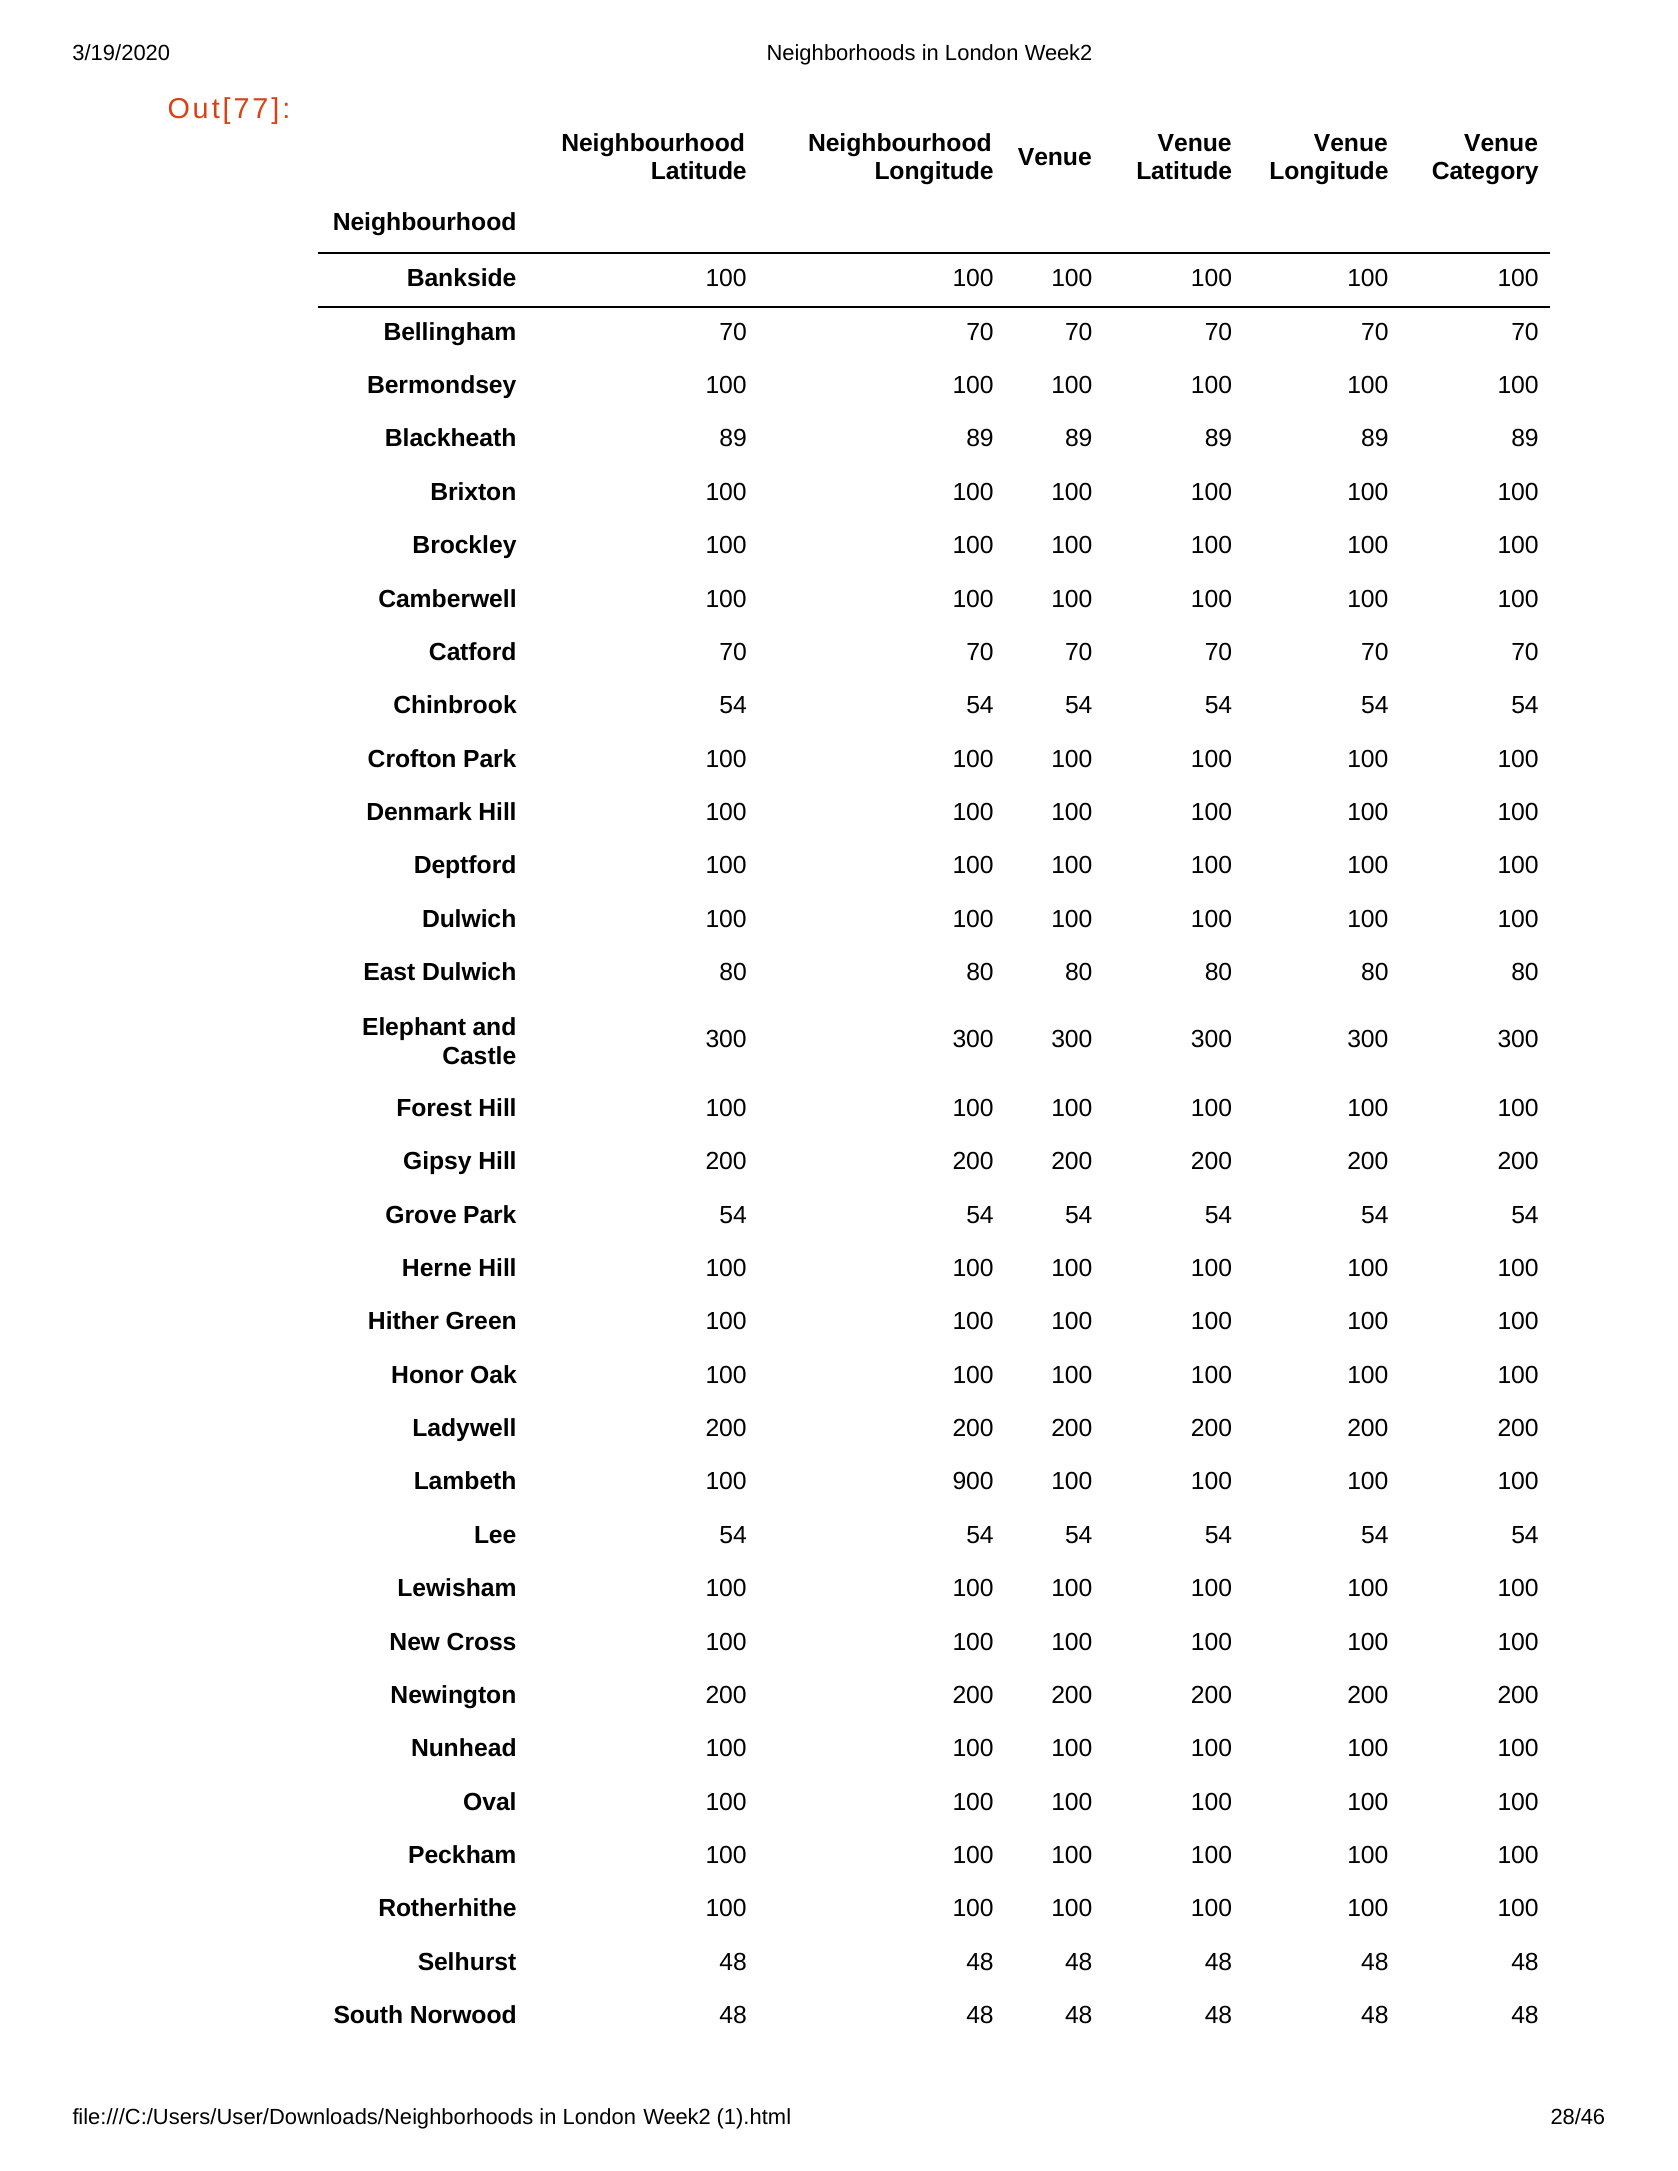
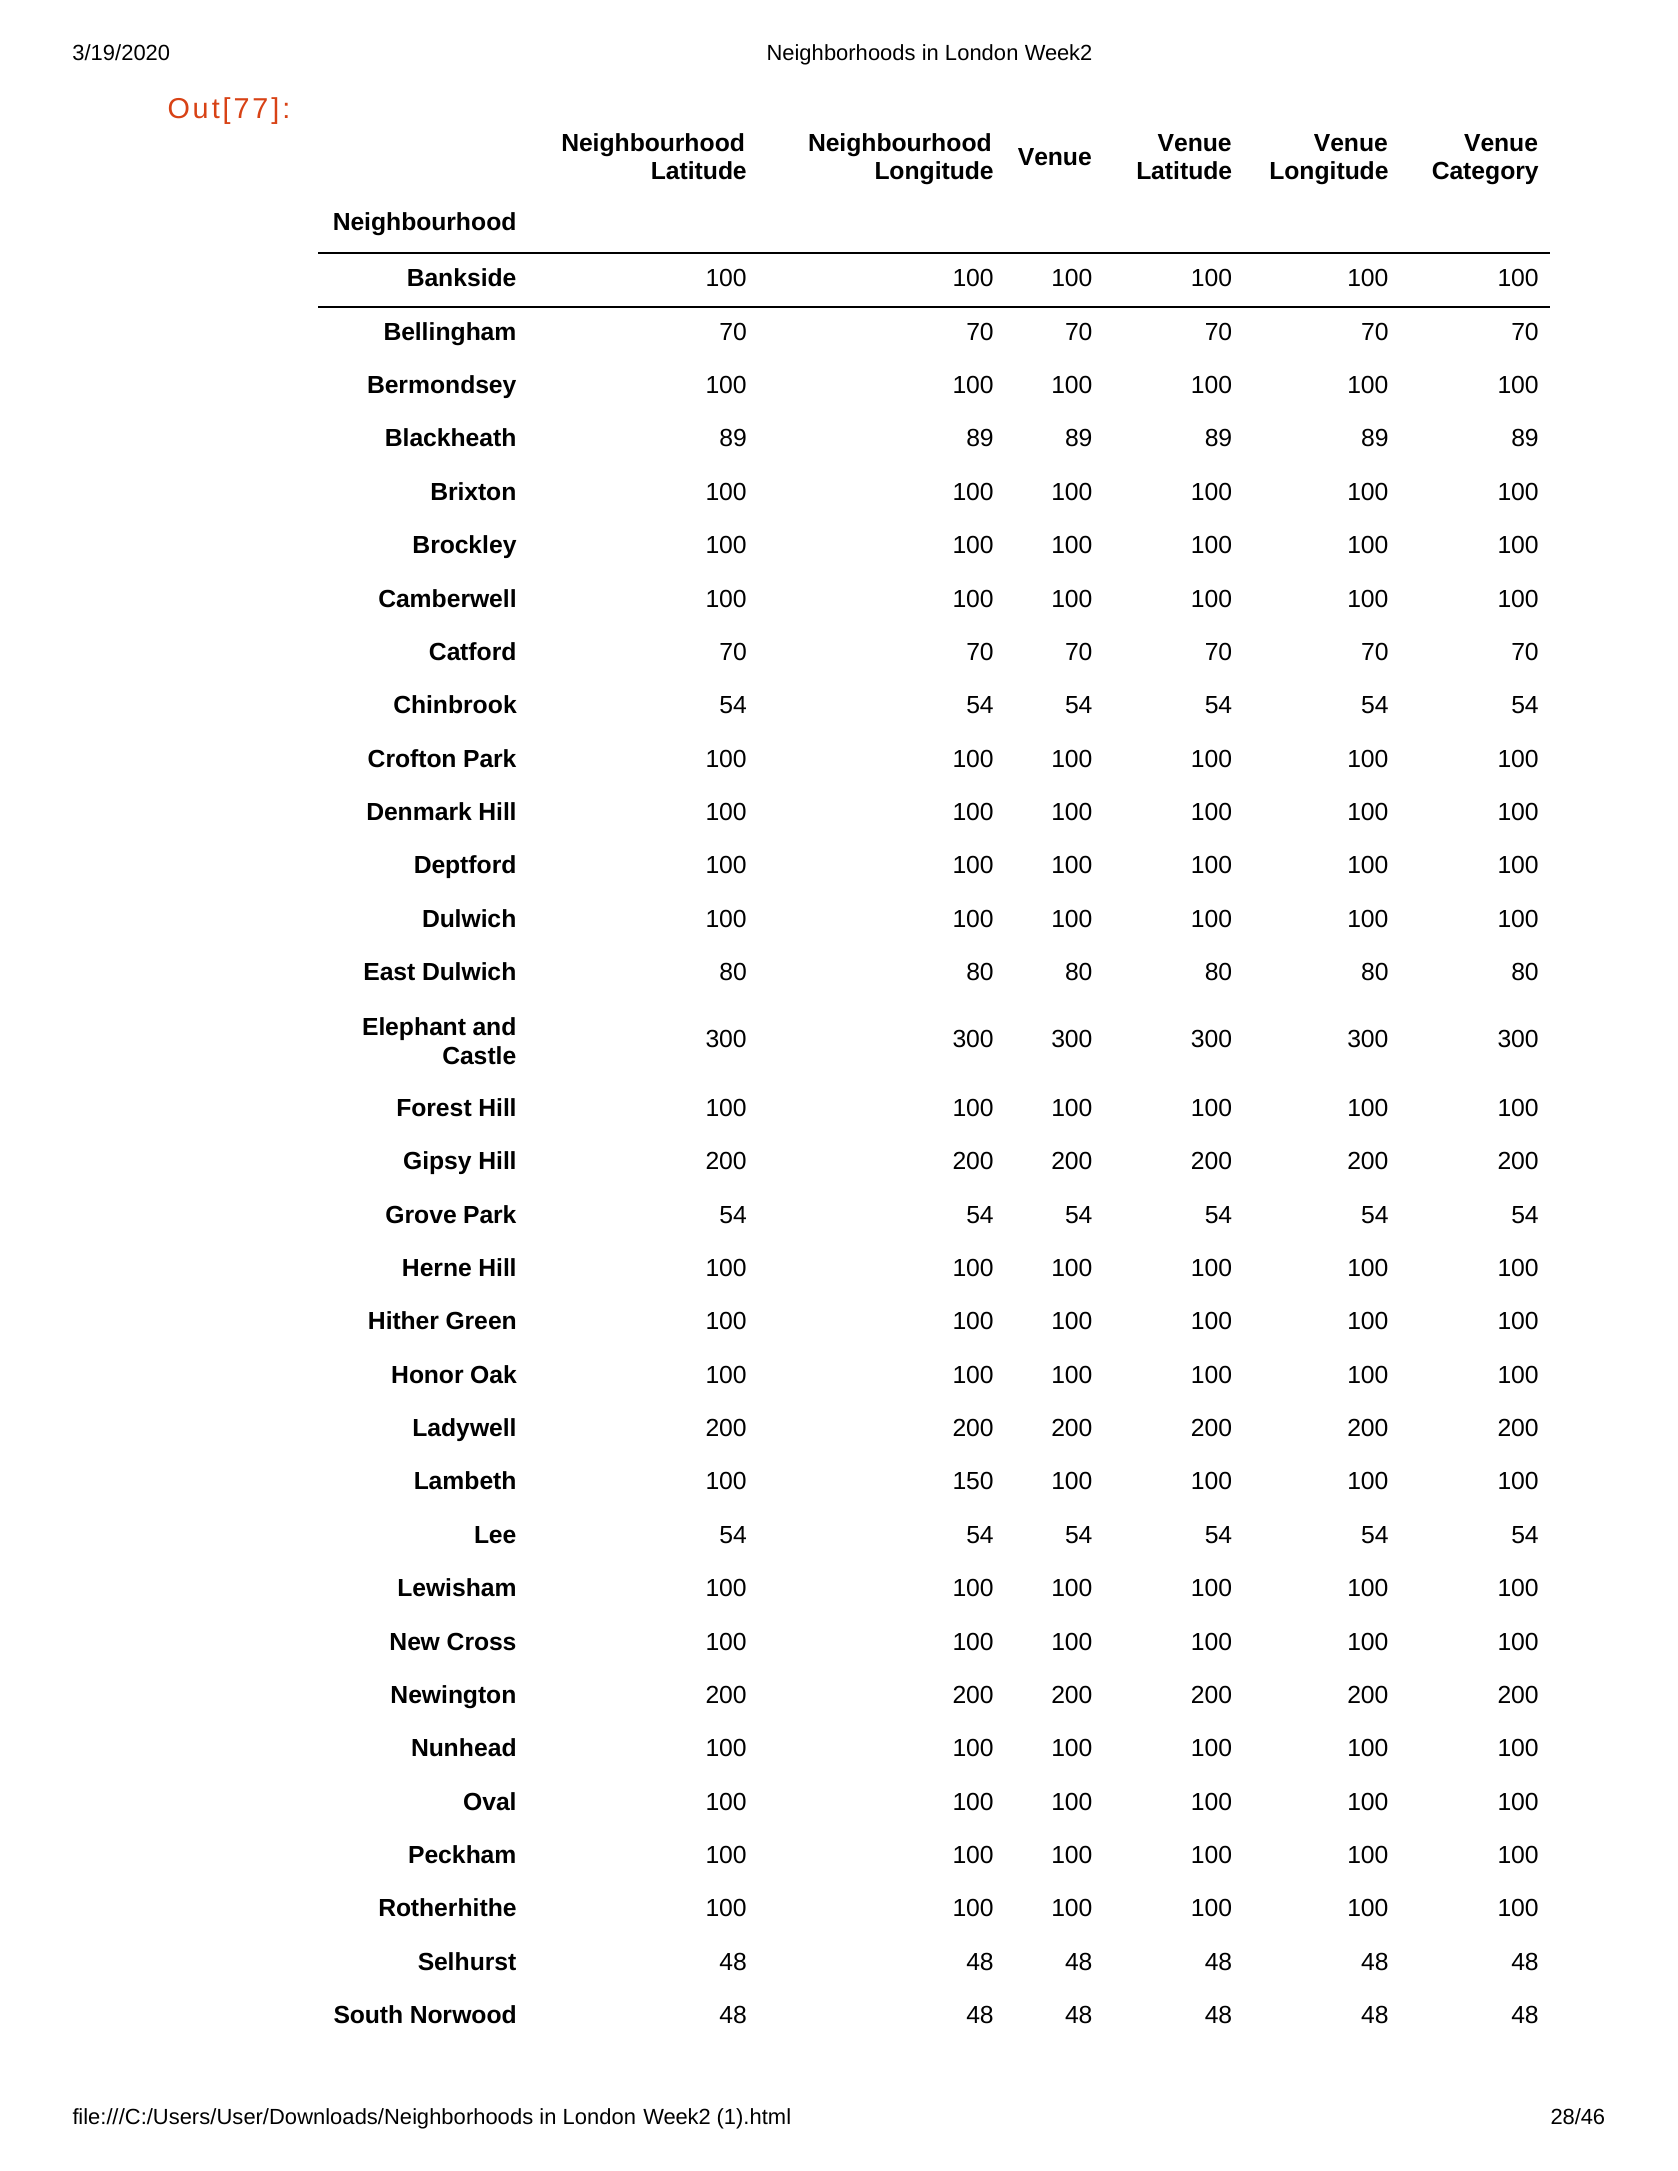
900: 900 -> 150
